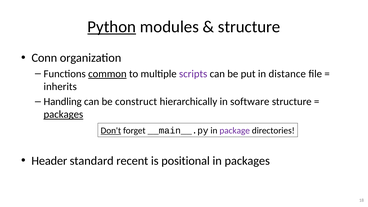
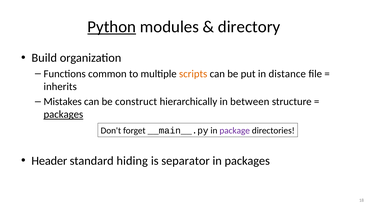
structure at (249, 27): structure -> directory
Conn: Conn -> Build
common underline: present -> none
scripts colour: purple -> orange
Handling: Handling -> Mistakes
software: software -> between
Don't underline: present -> none
recent: recent -> hiding
positional: positional -> separator
